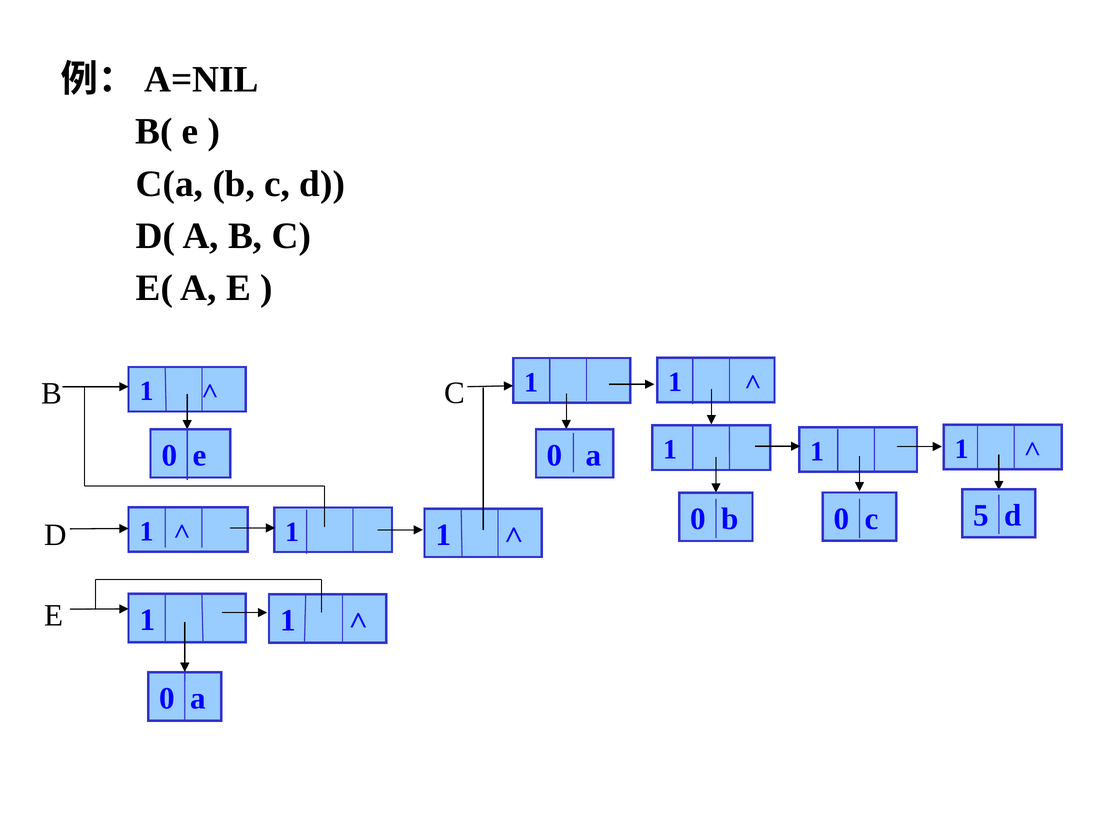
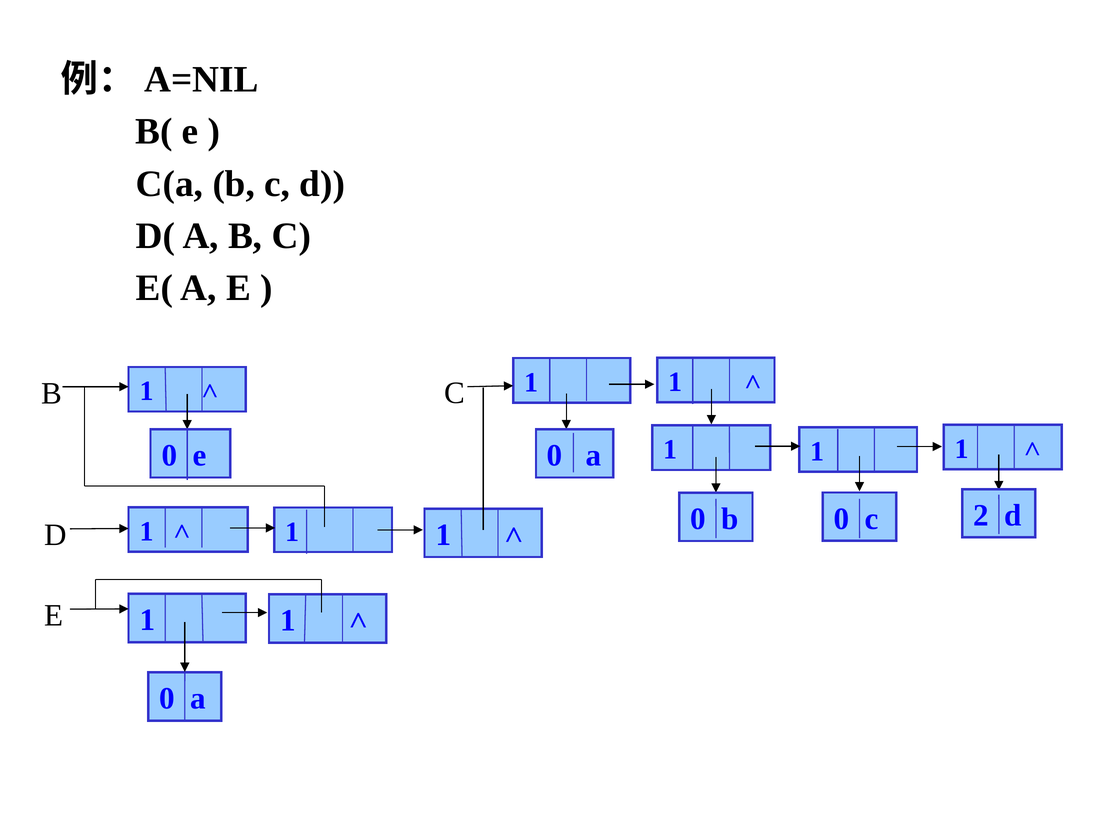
5: 5 -> 2
